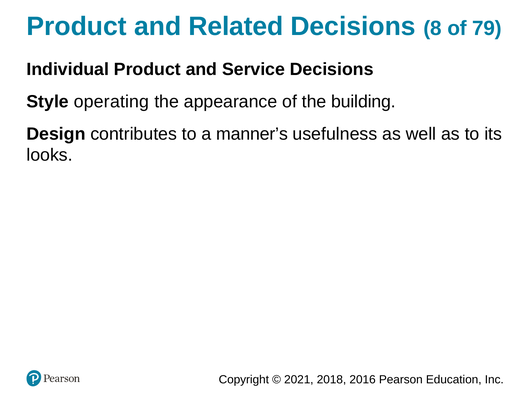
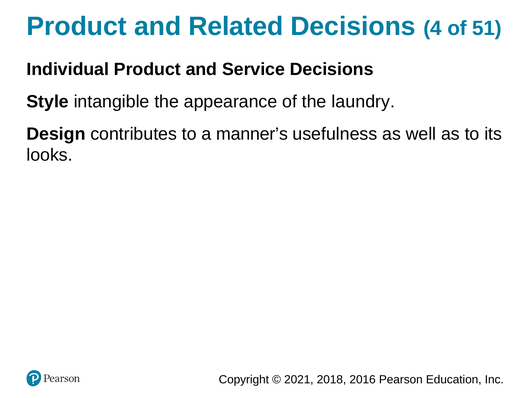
8: 8 -> 4
79: 79 -> 51
operating: operating -> intangible
building: building -> laundry
